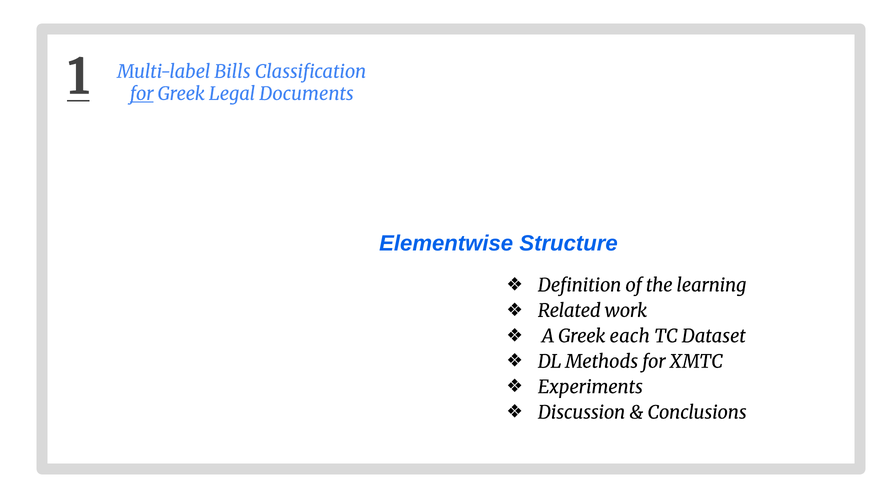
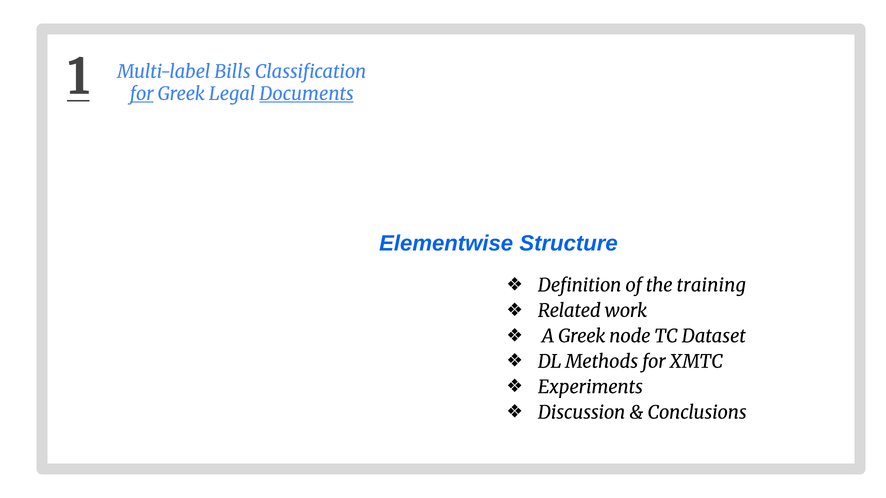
Documents underline: none -> present
learning: learning -> training
each: each -> node
